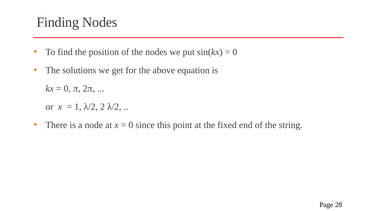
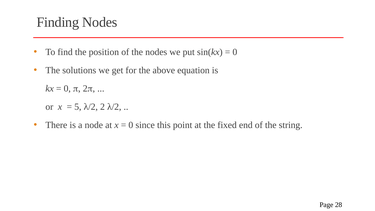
1: 1 -> 5
